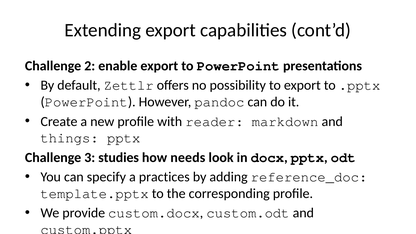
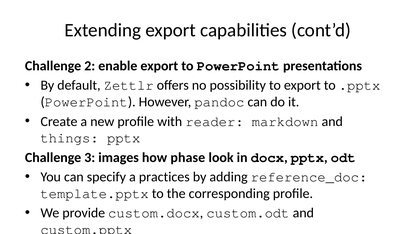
studies: studies -> images
needs: needs -> phase
